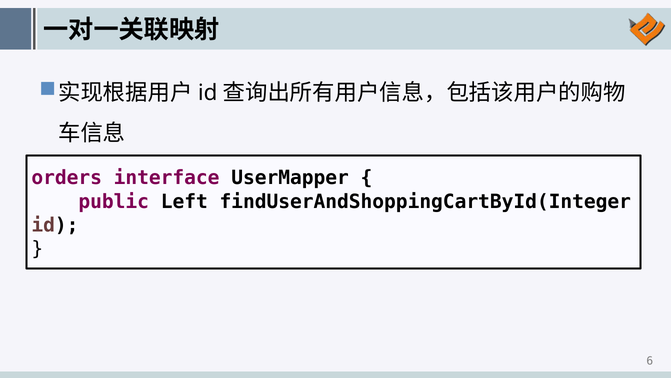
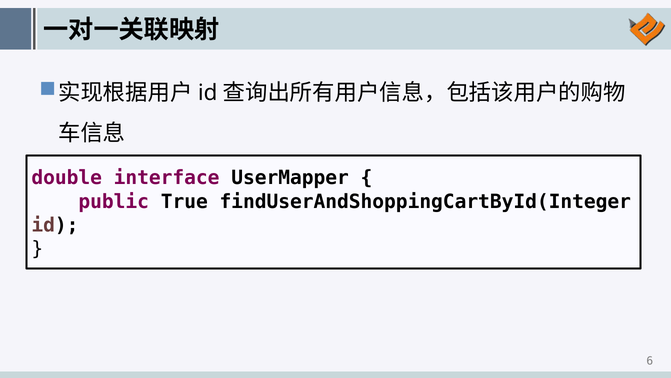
orders: orders -> double
Left: Left -> True
